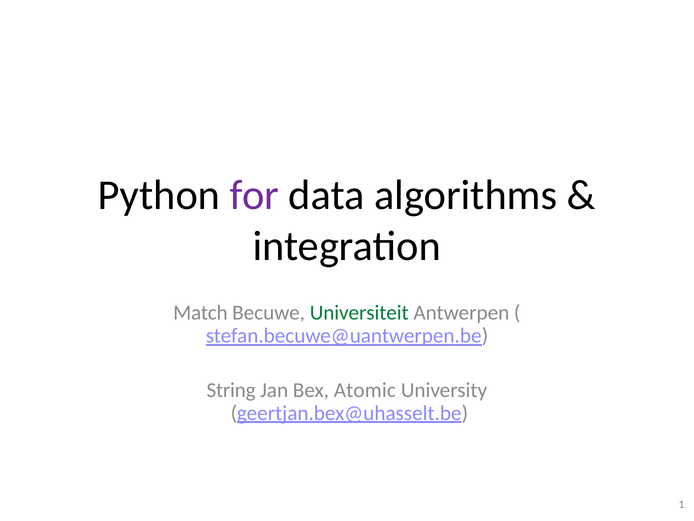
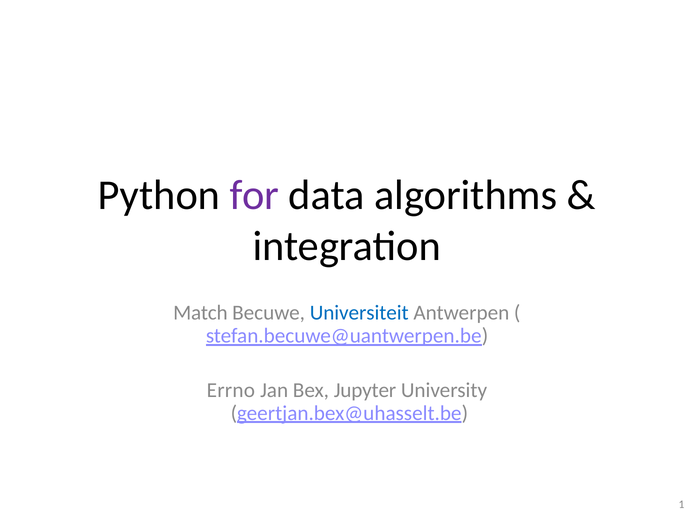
Universiteit colour: green -> blue
String: String -> Errno
Atomic: Atomic -> Jupyter
